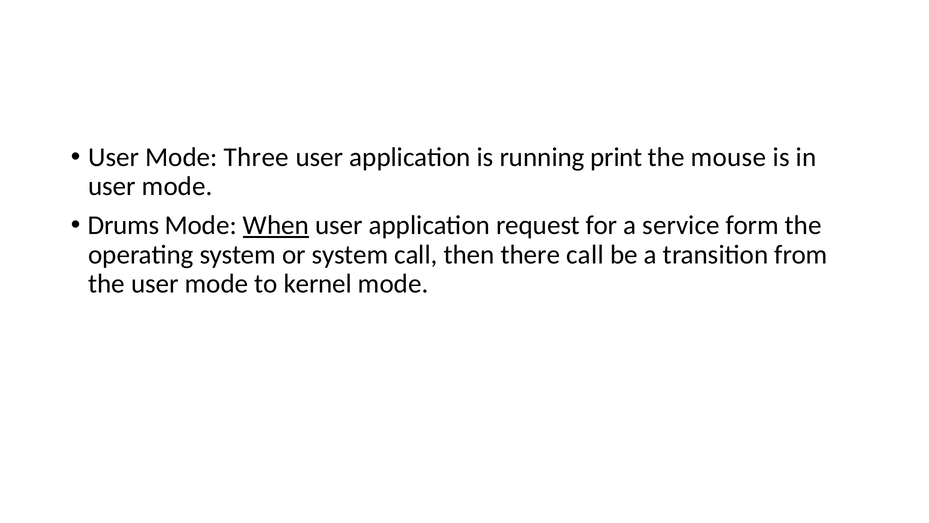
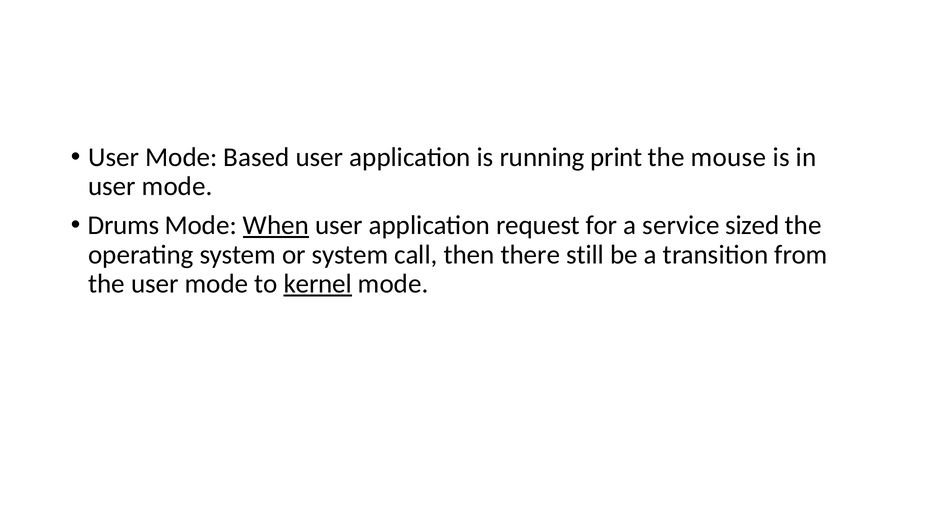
Three: Three -> Based
form: form -> sized
there call: call -> still
kernel underline: none -> present
